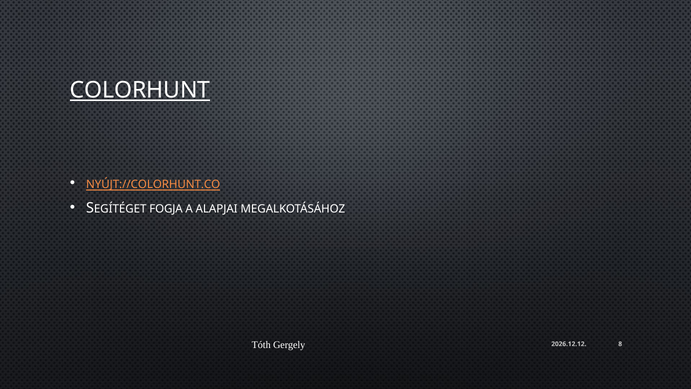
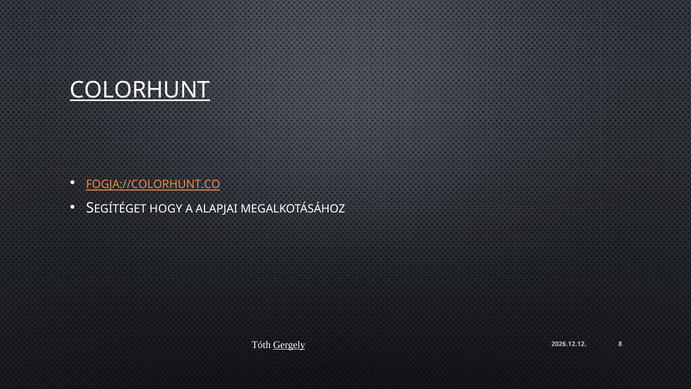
NYÚJT://COLORHUNT.CO: NYÚJT://COLORHUNT.CO -> FOGJA://COLORHUNT.CO
FOGJA: FOGJA -> HOGY
Gergely underline: none -> present
